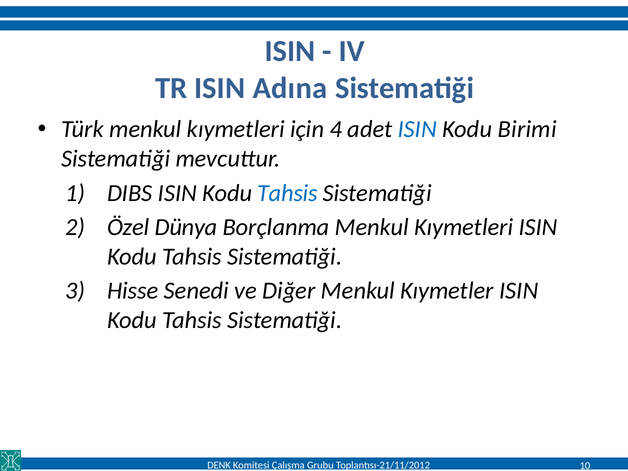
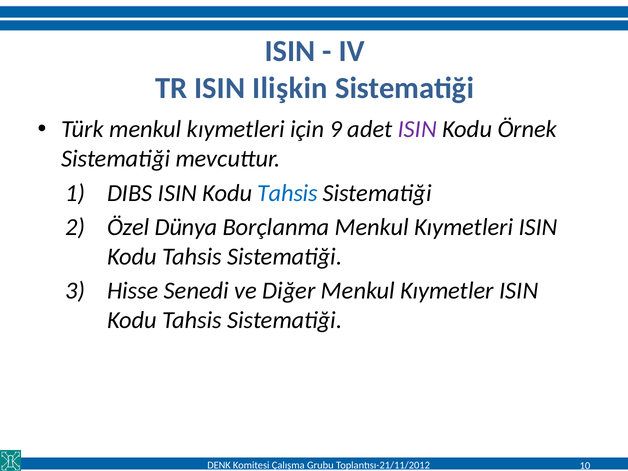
Adına: Adına -> Ilişkin
4: 4 -> 9
ISIN at (417, 129) colour: blue -> purple
Birimi: Birimi -> Örnek
